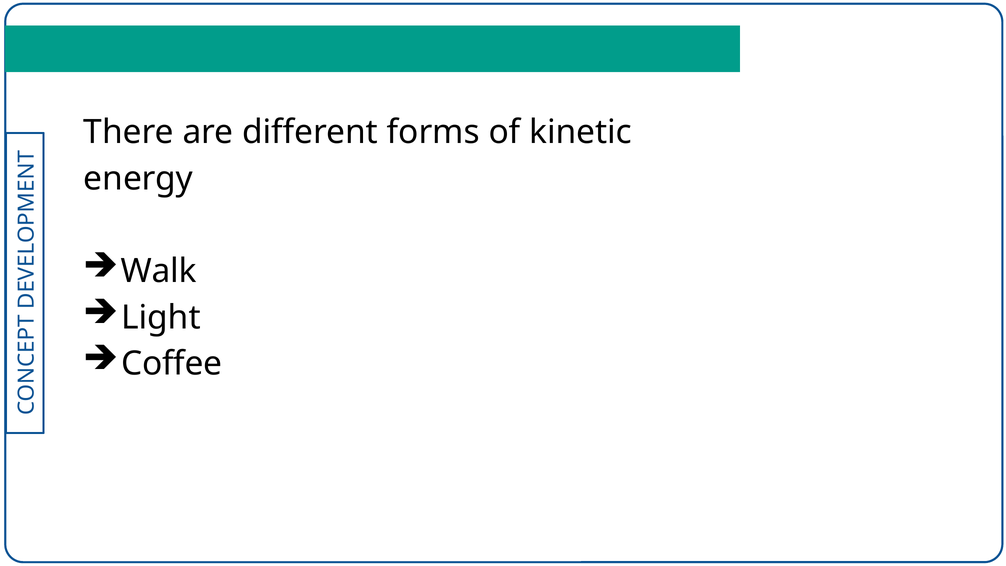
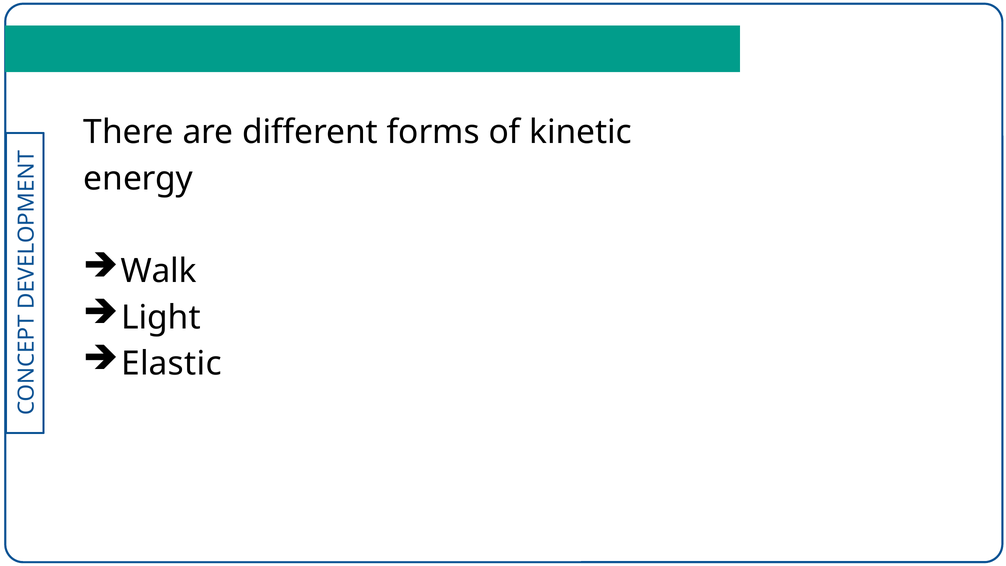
Coffee: Coffee -> Elastic
